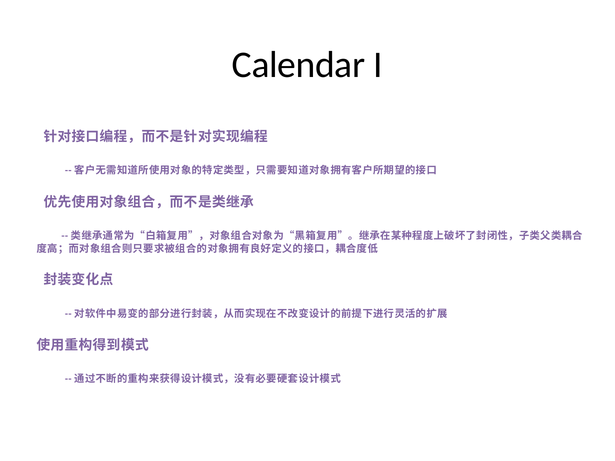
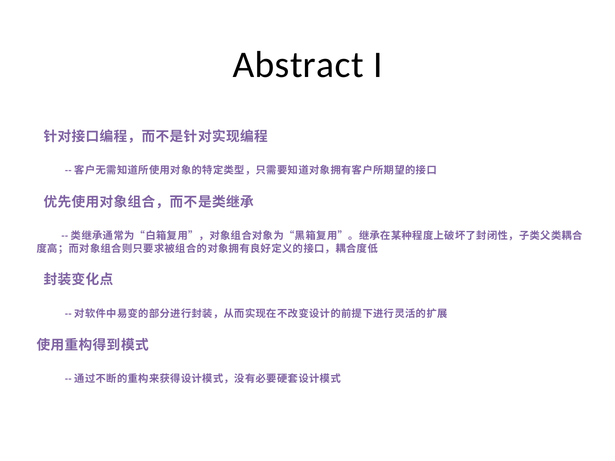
Calendar: Calendar -> Abstract
